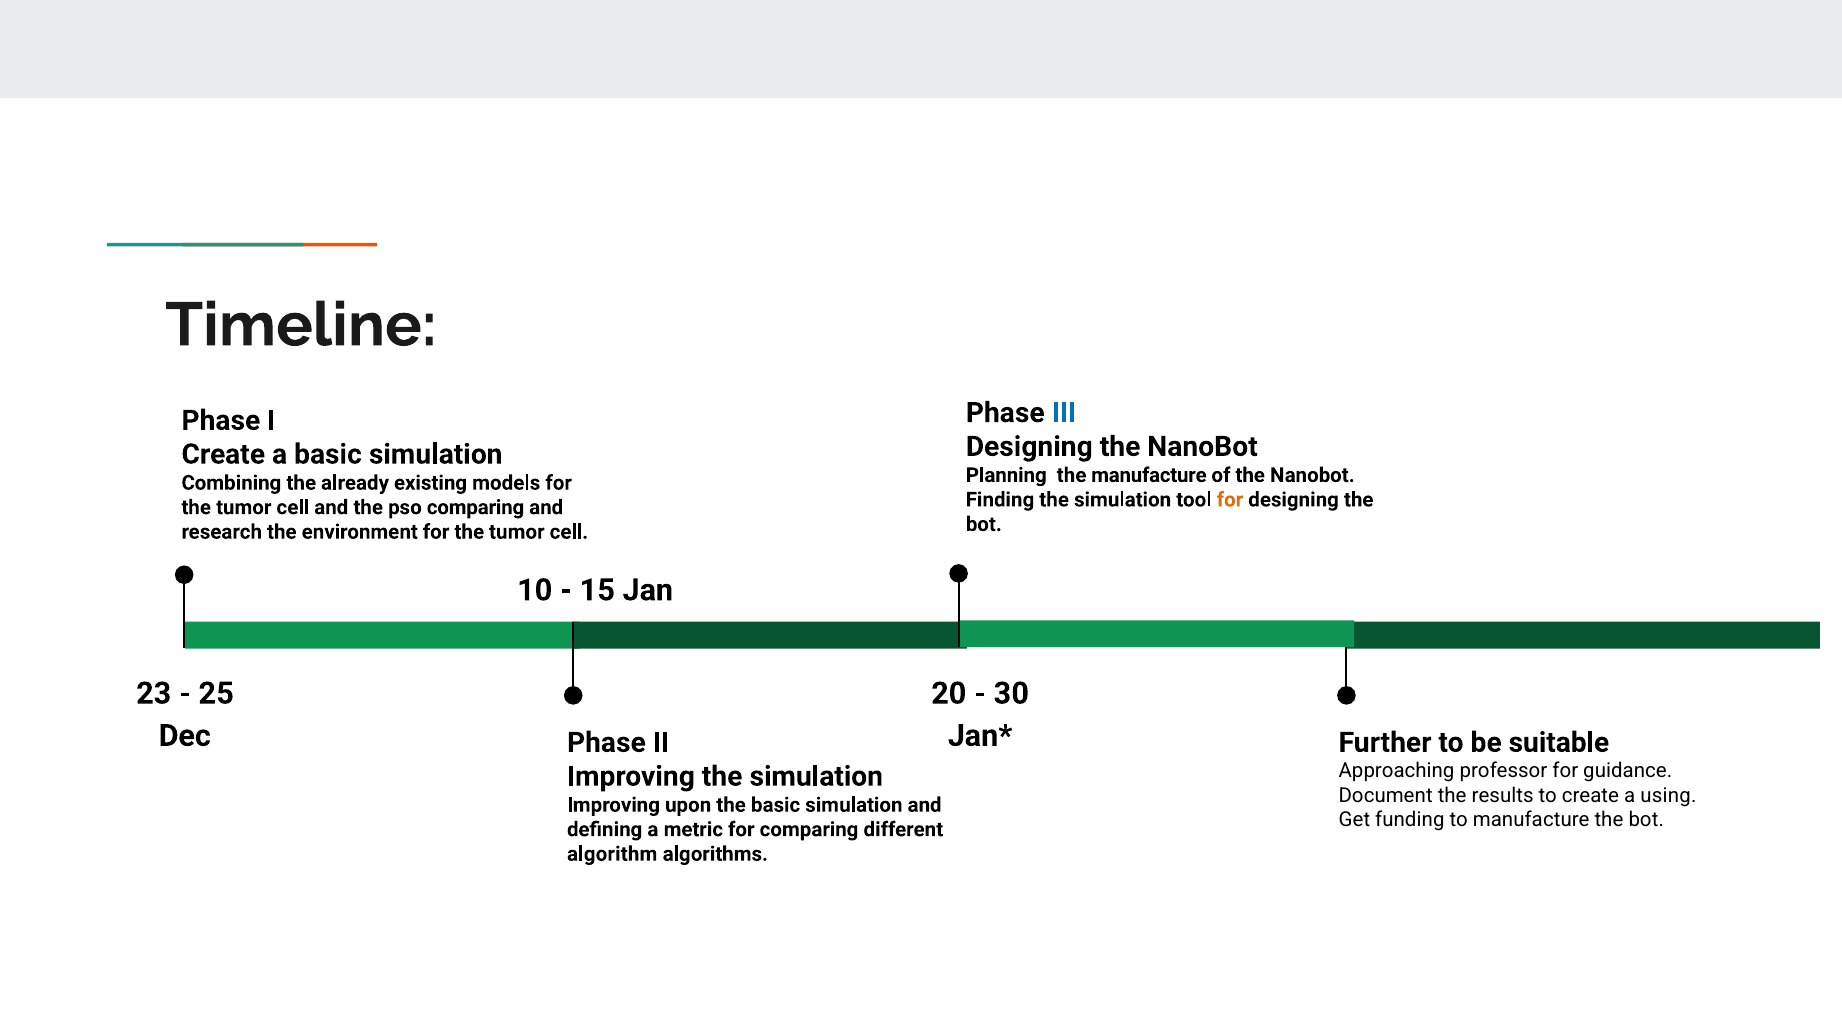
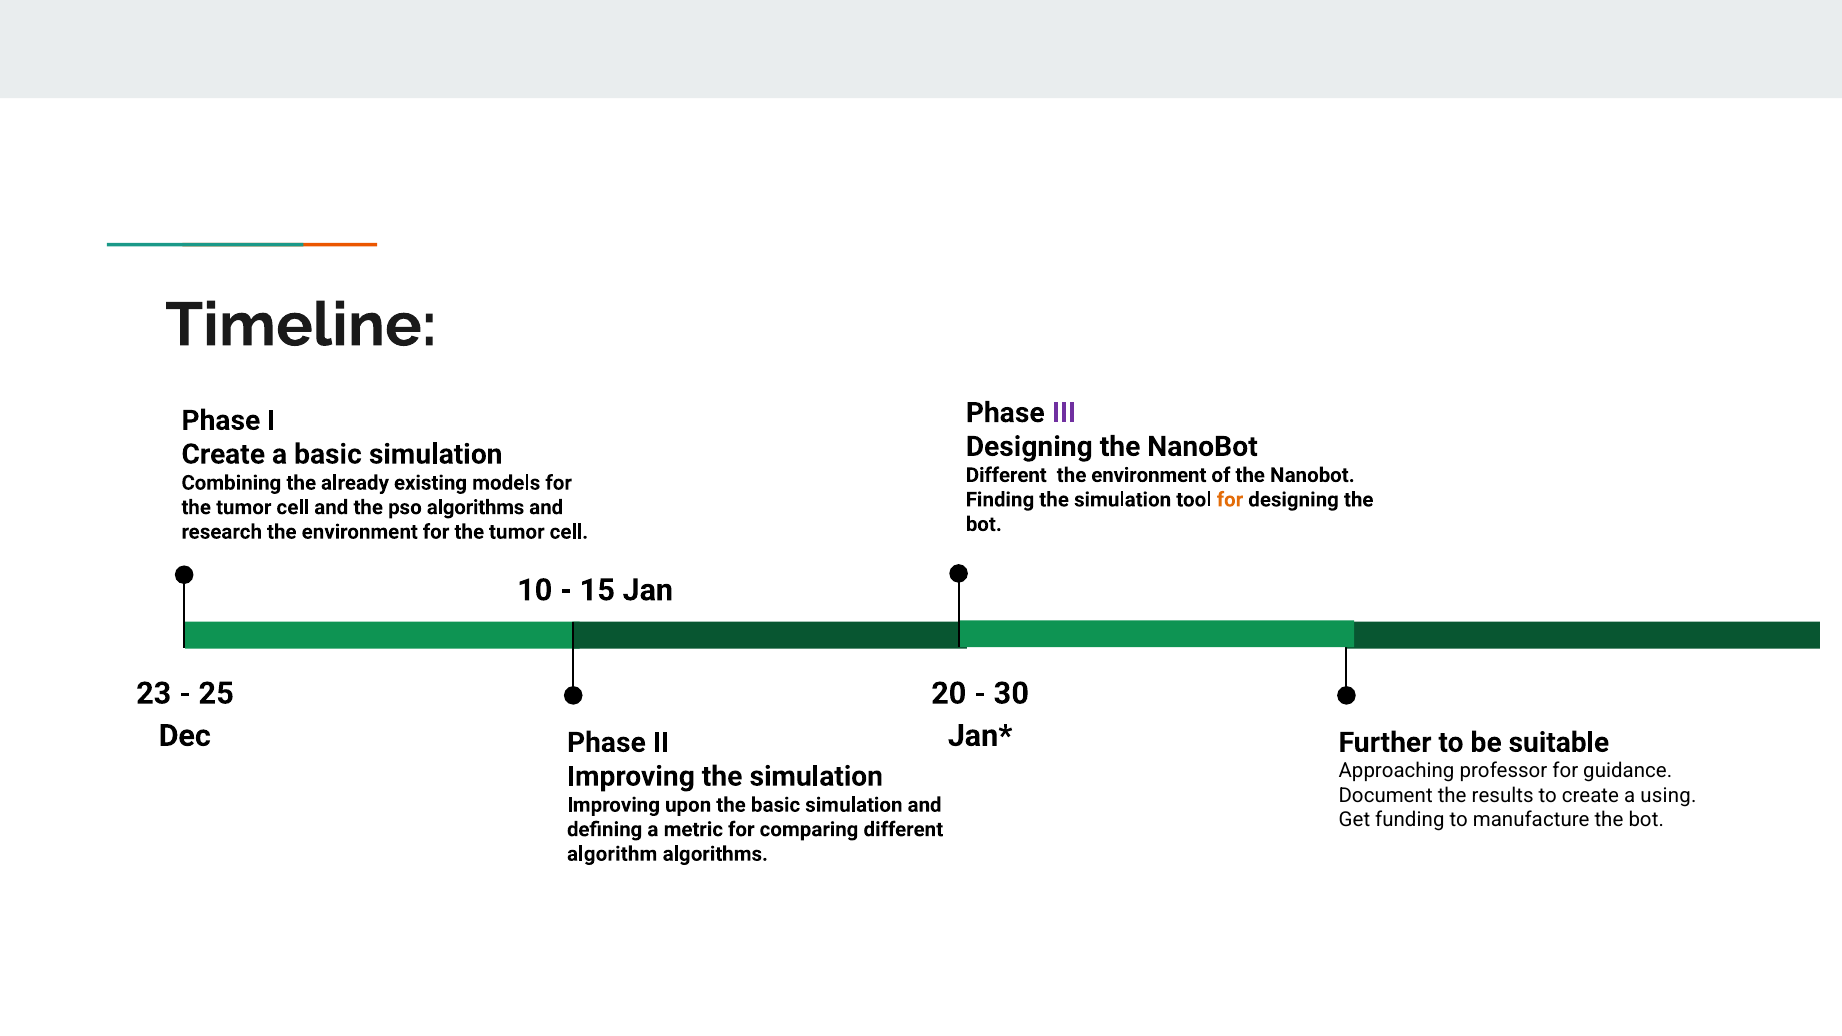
III colour: blue -> purple
Planning at (1006, 475): Planning -> Different
manufacture at (1149, 475): manufacture -> environment
pso comparing: comparing -> algorithms
